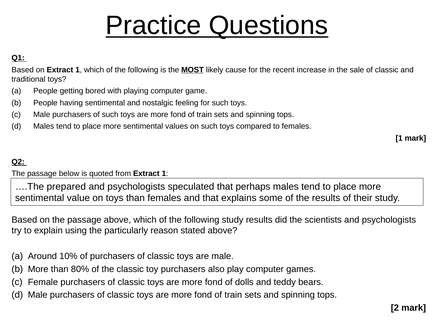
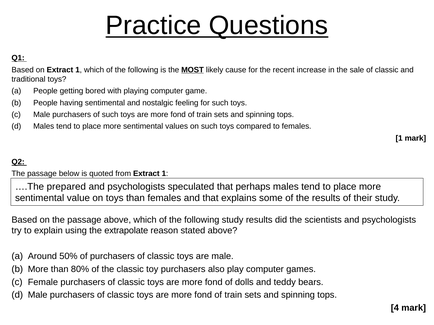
particularly: particularly -> extrapolate
10%: 10% -> 50%
2: 2 -> 4
